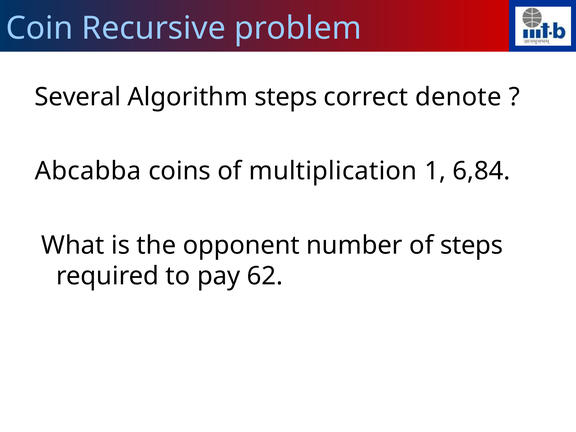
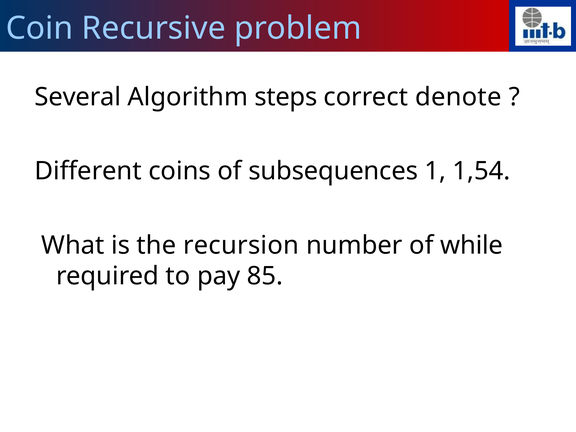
Abcabba: Abcabba -> Different
multiplication: multiplication -> subsequences
6,84: 6,84 -> 1,54
opponent: opponent -> recursion
of steps: steps -> while
62: 62 -> 85
